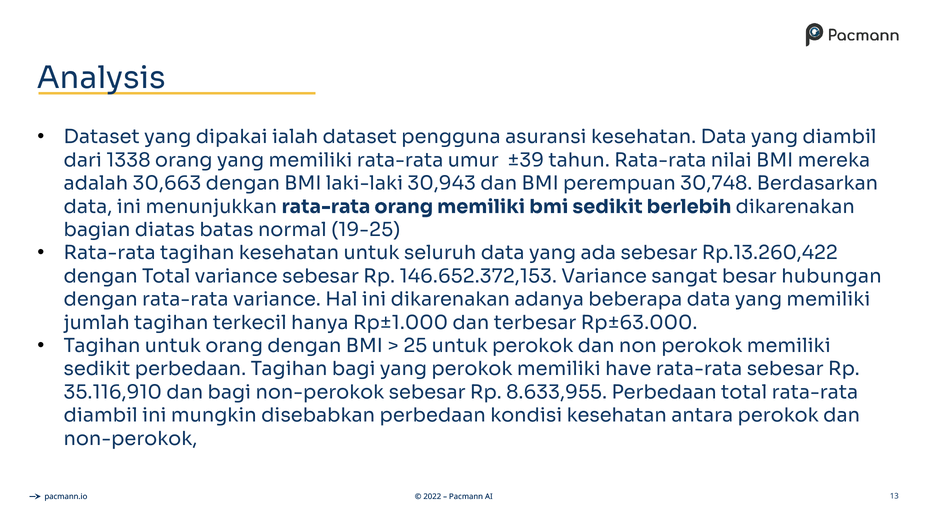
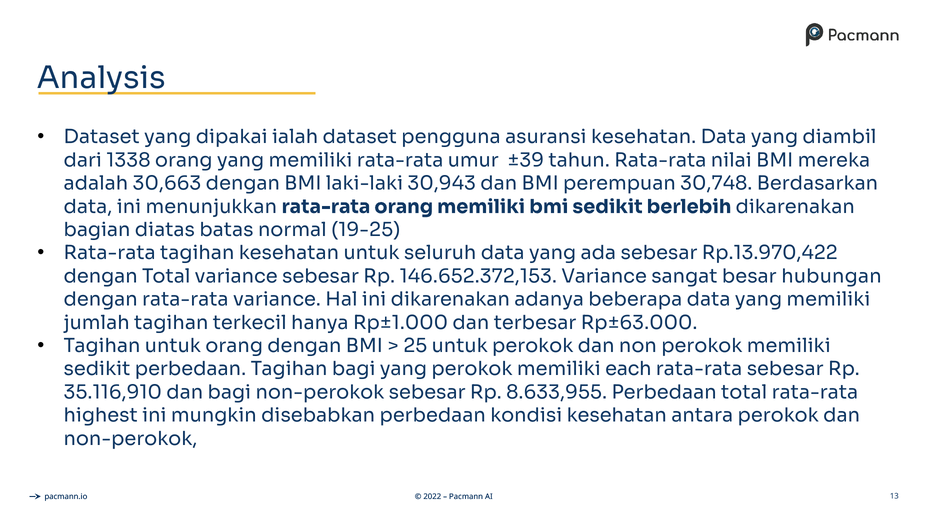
Rp.13.260,422: Rp.13.260,422 -> Rp.13.970,422
have: have -> each
diambil at (101, 416): diambil -> highest
